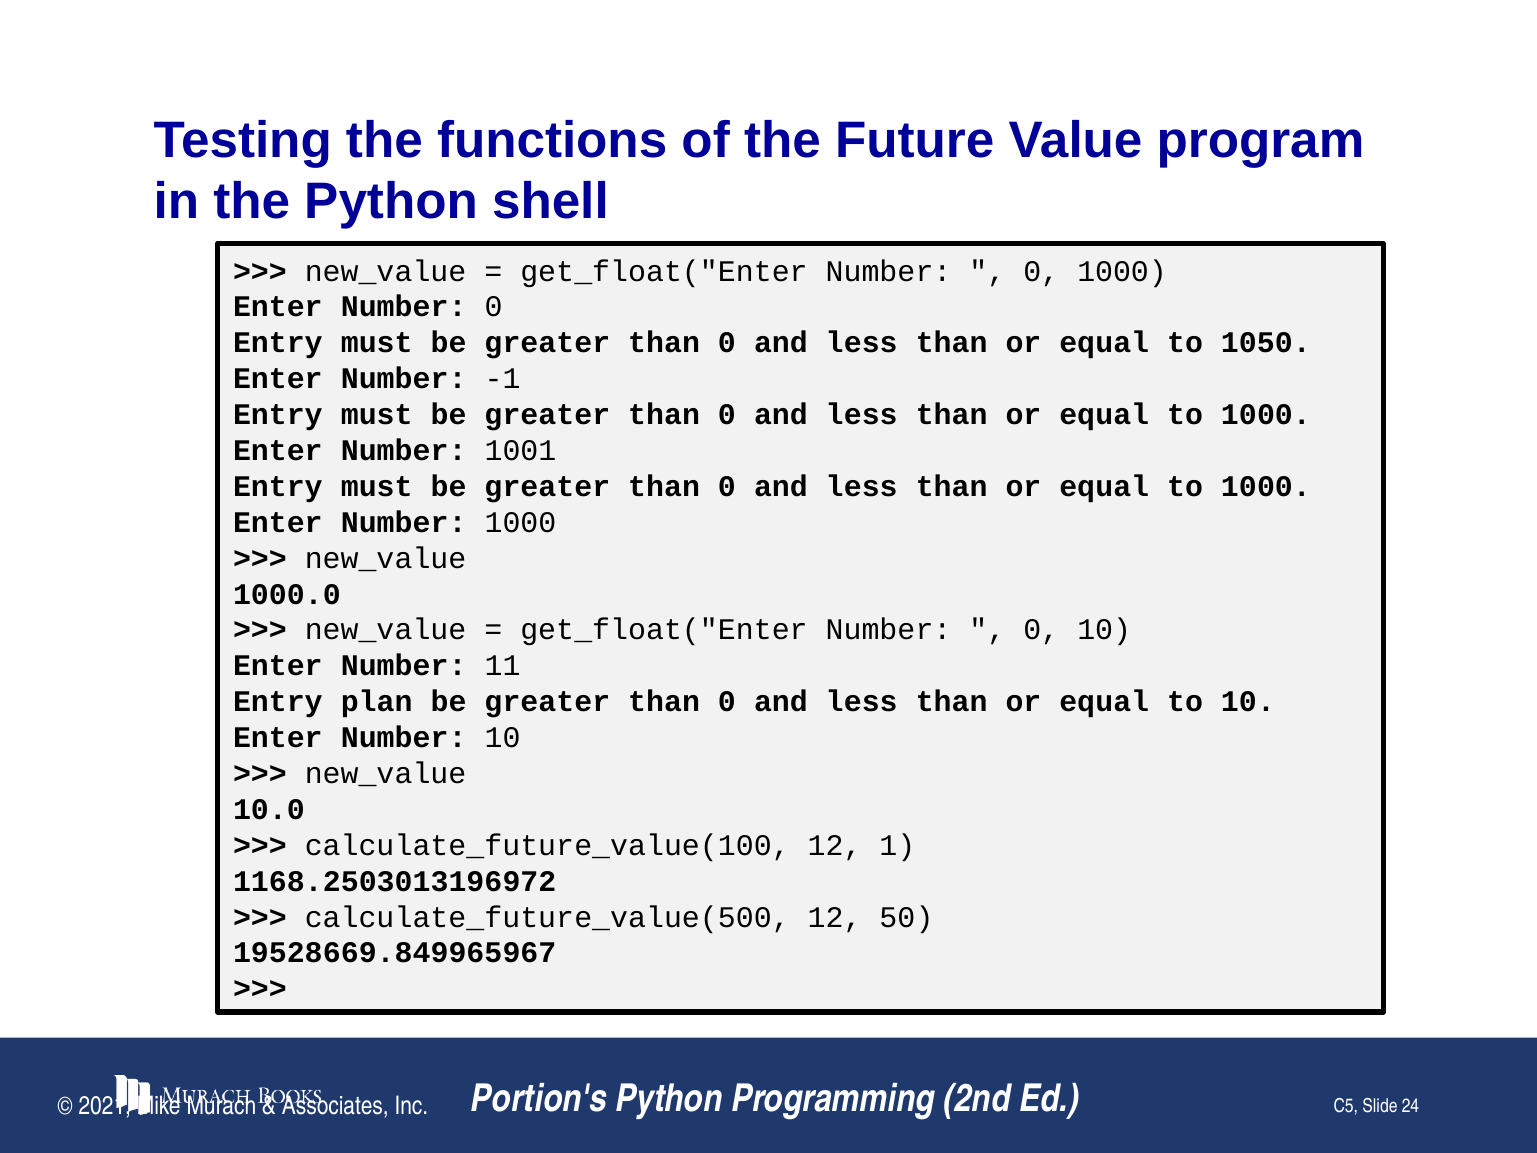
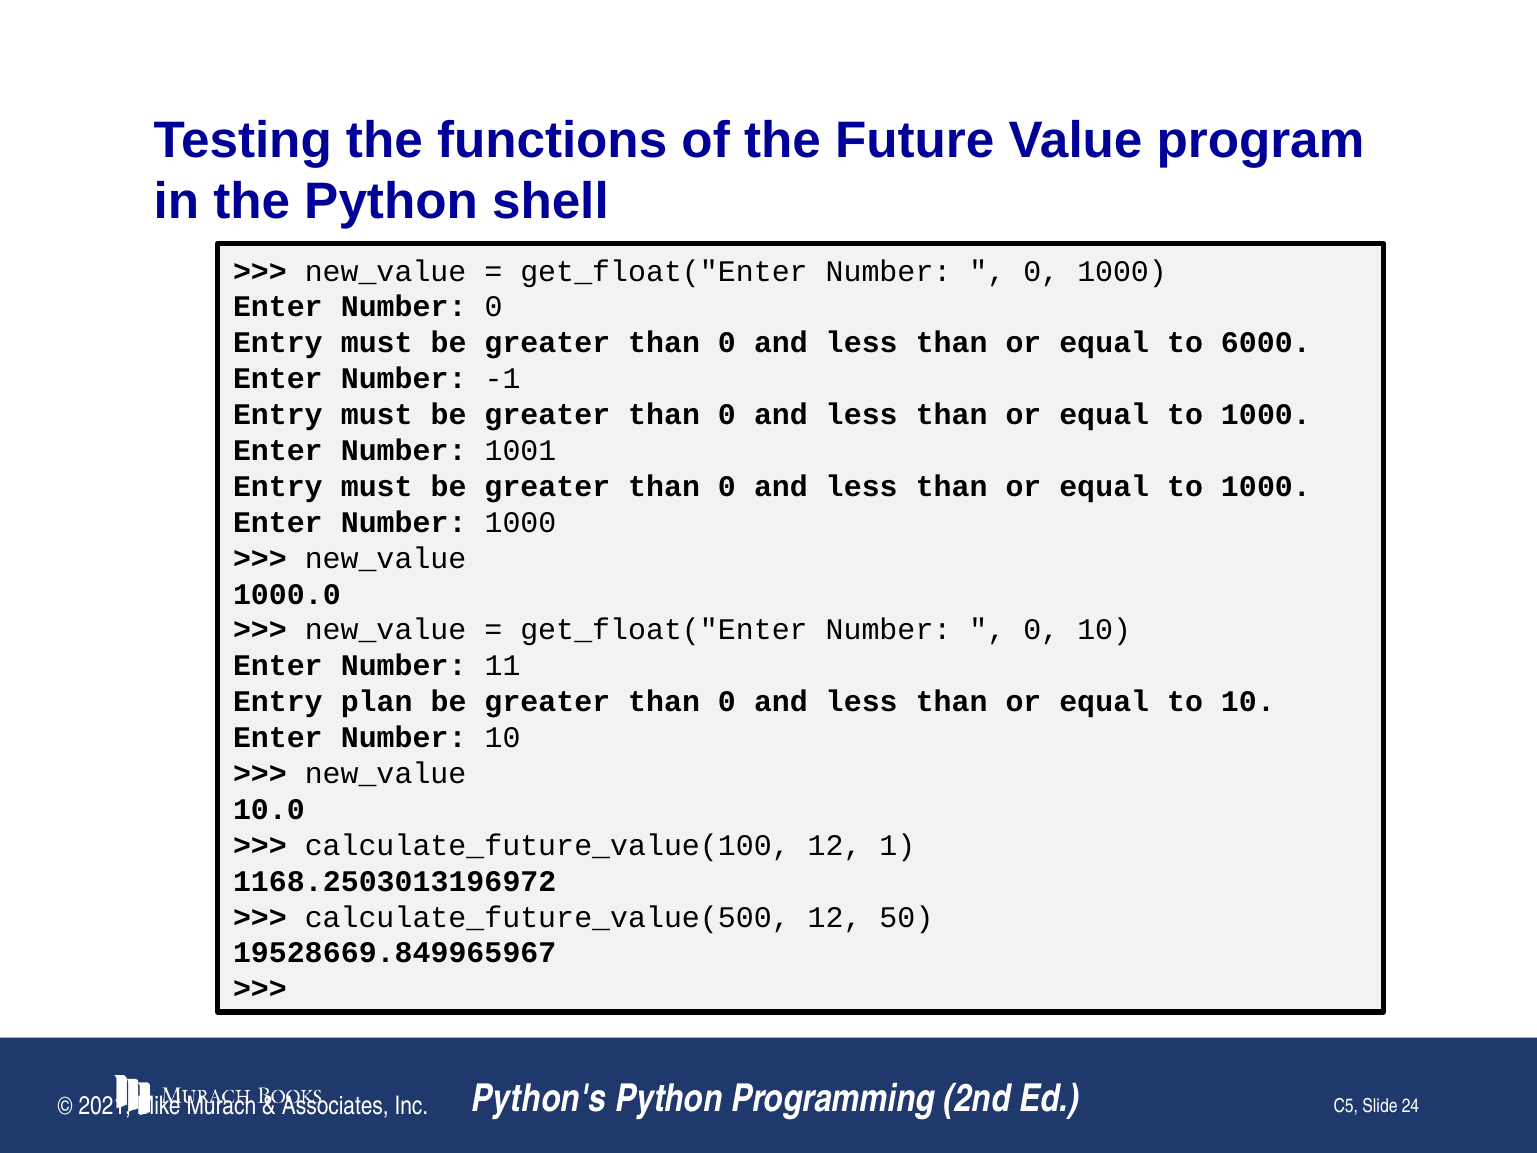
1050: 1050 -> 6000
Portion's: Portion's -> Python's
